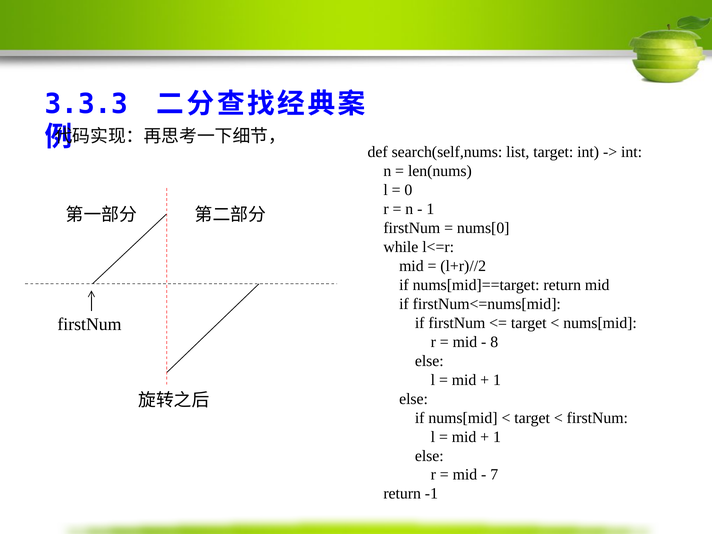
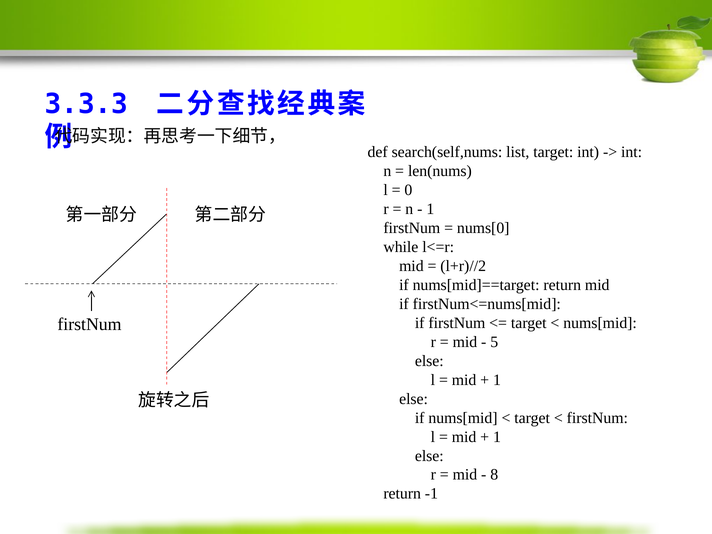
8: 8 -> 5
7: 7 -> 8
